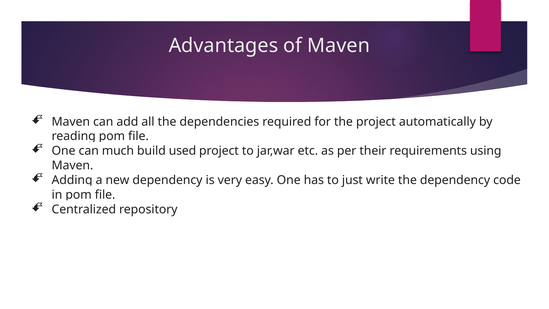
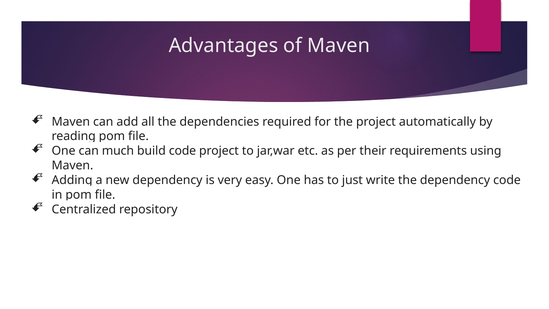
build used: used -> code
